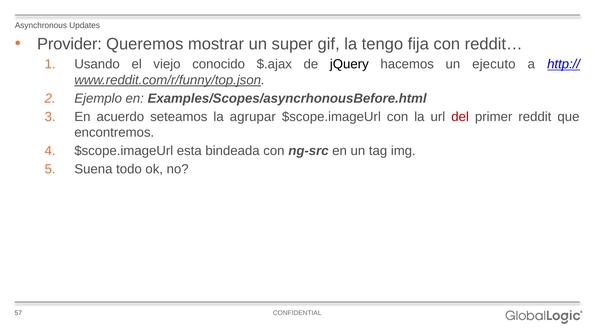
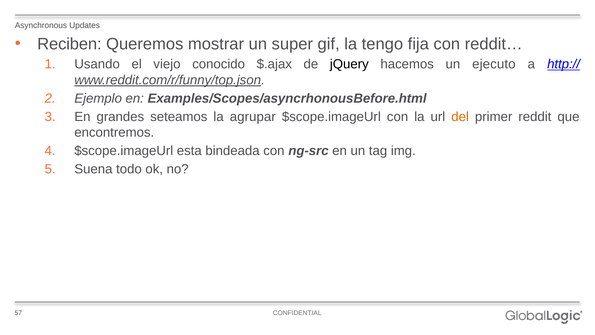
Provider: Provider -> Reciben
acuerdo: acuerdo -> grandes
del colour: red -> orange
